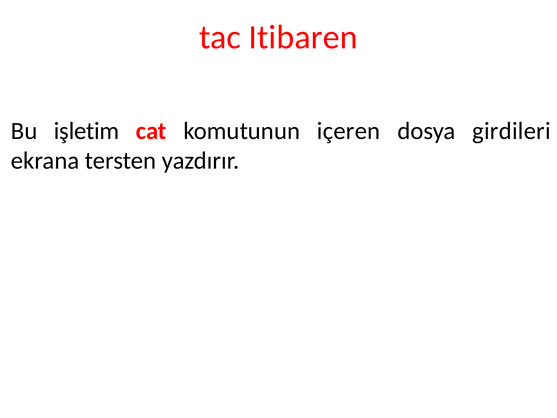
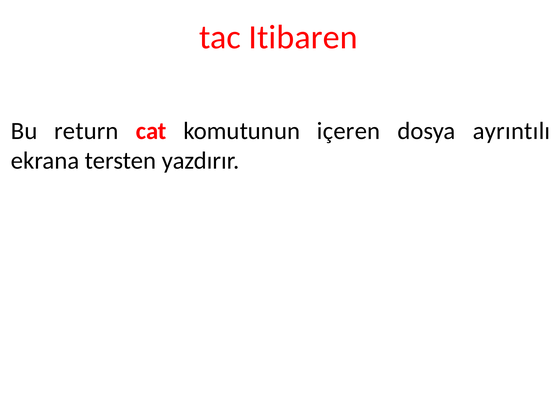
işletim: işletim -> return
girdileri: girdileri -> ayrıntılı
